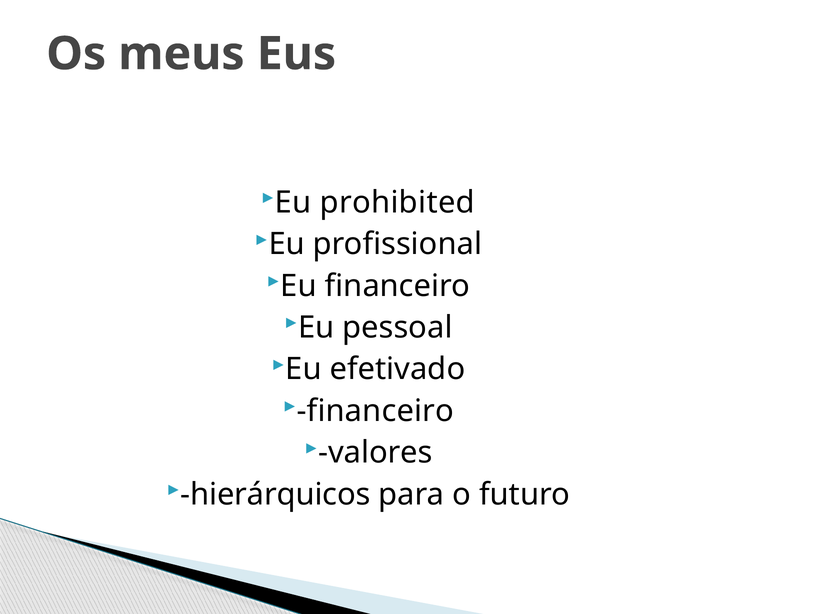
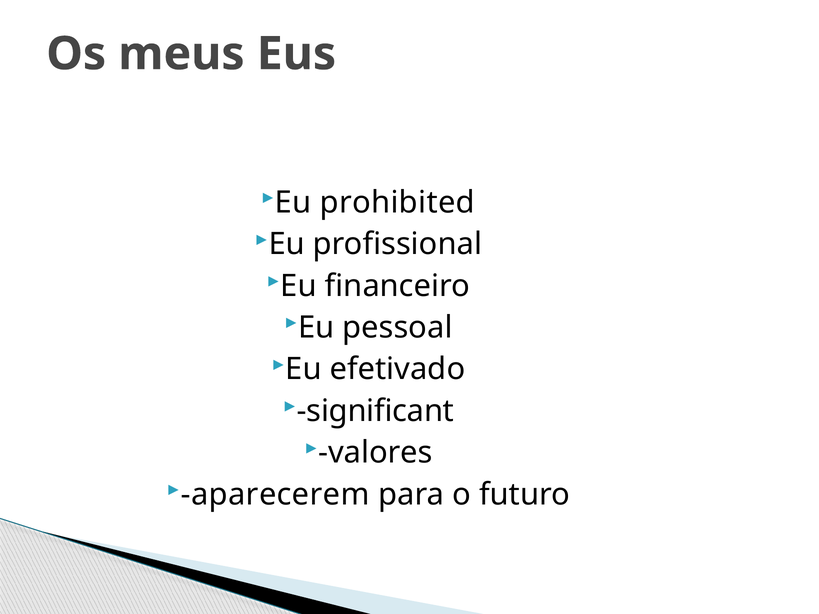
financeiro at (375, 411): financeiro -> significant
hierárquicos: hierárquicos -> aparecerem
